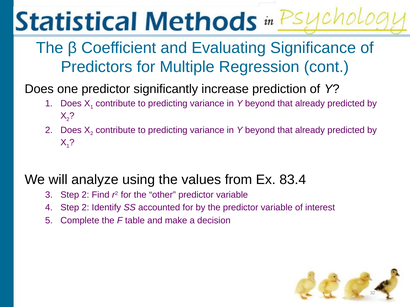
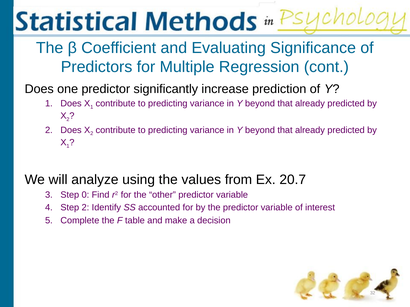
83.4: 83.4 -> 20.7
2 at (85, 195): 2 -> 0
